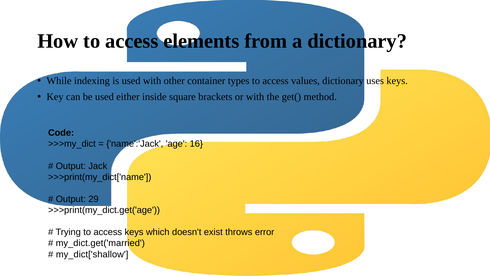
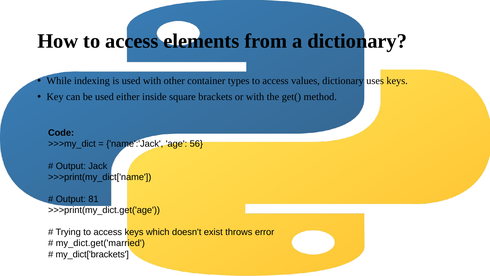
16: 16 -> 56
29: 29 -> 81
my_dict['shallow: my_dict['shallow -> my_dict['brackets
